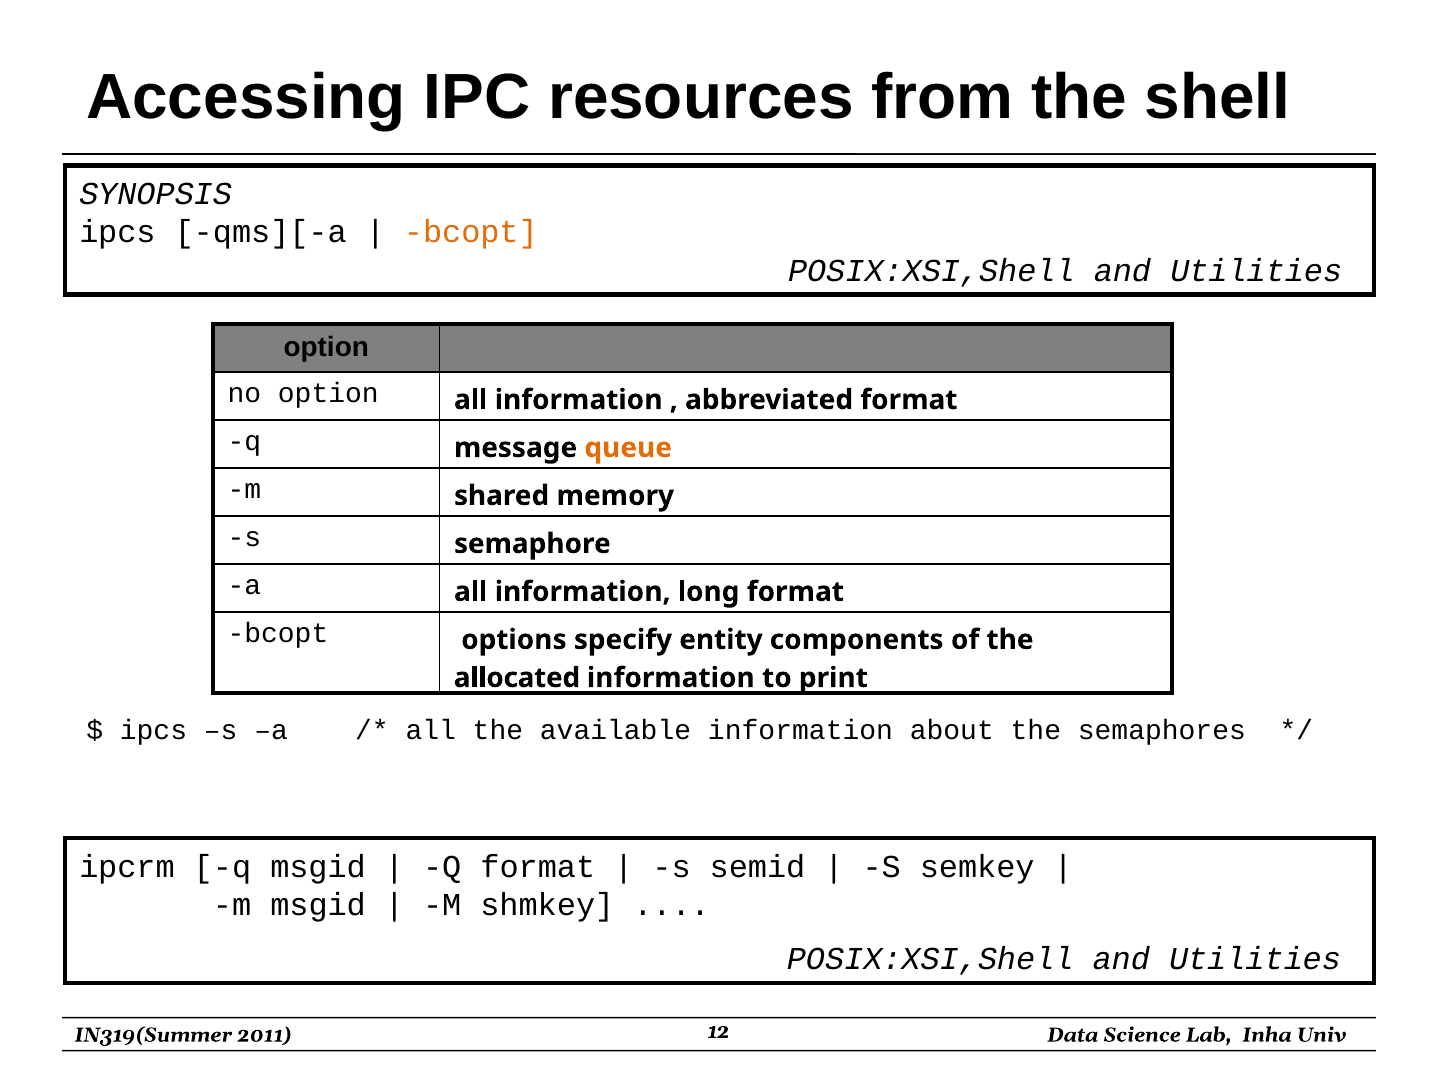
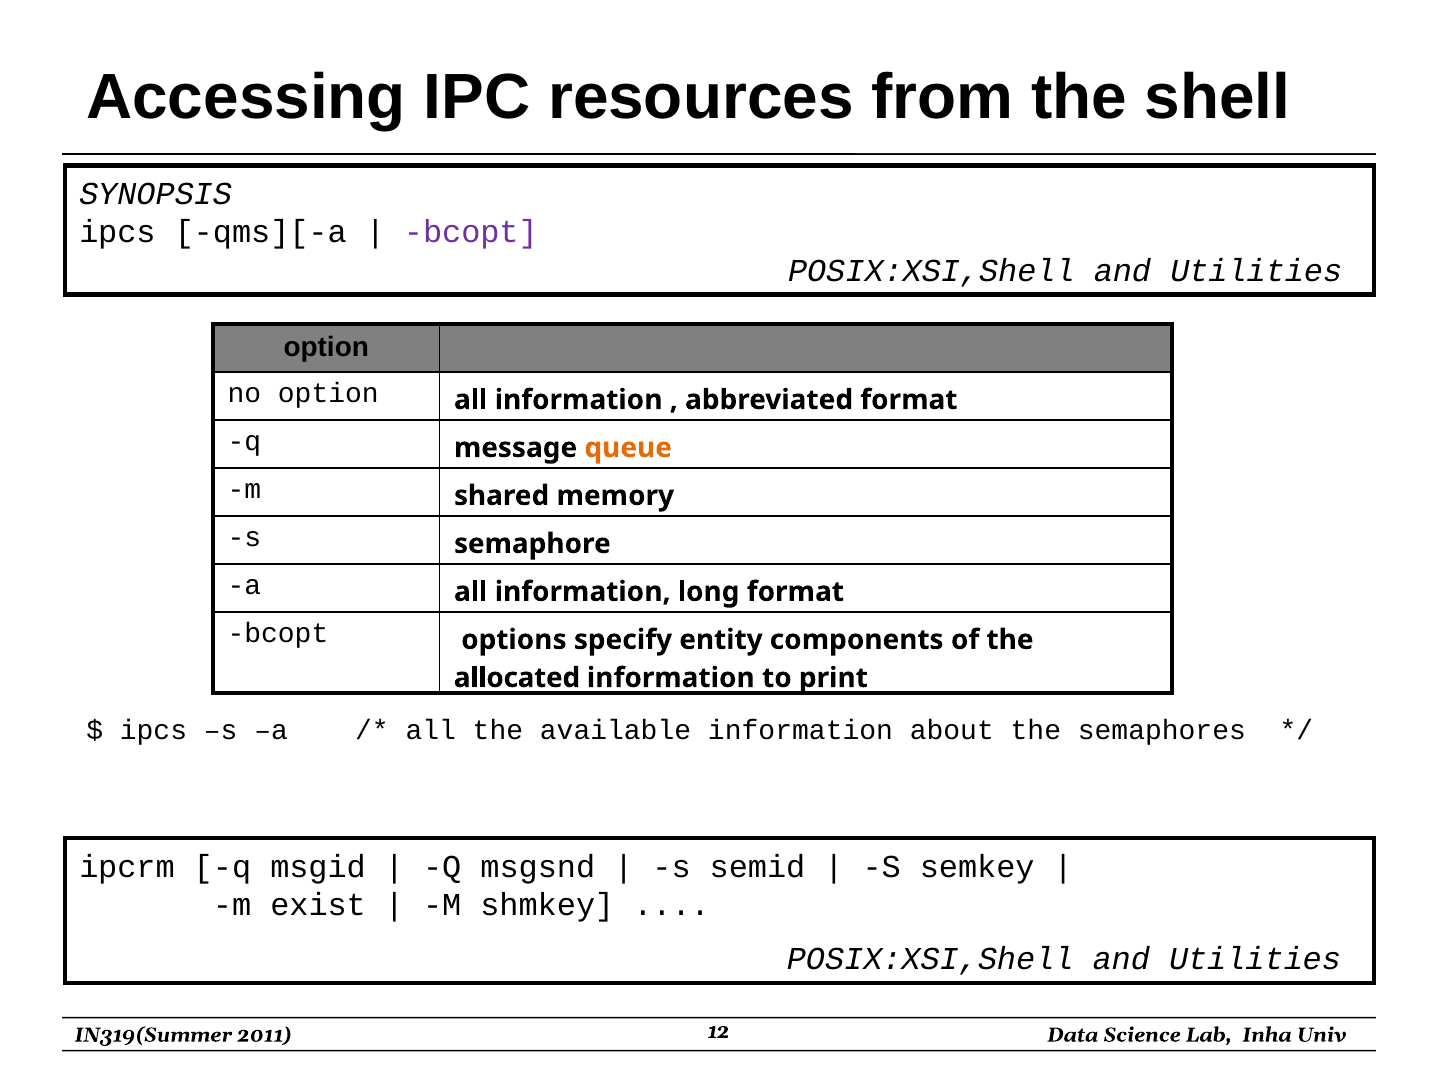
bcopt at (471, 232) colour: orange -> purple
Q format: format -> msgsnd
m msgid: msgid -> exist
